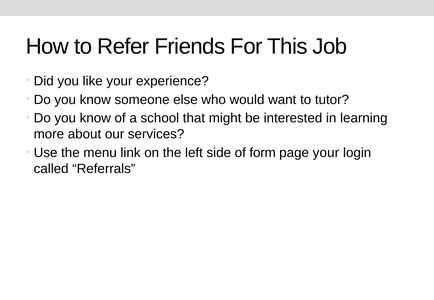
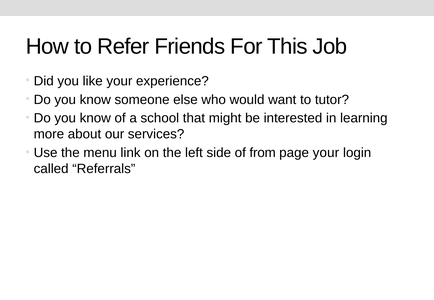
form: form -> from
